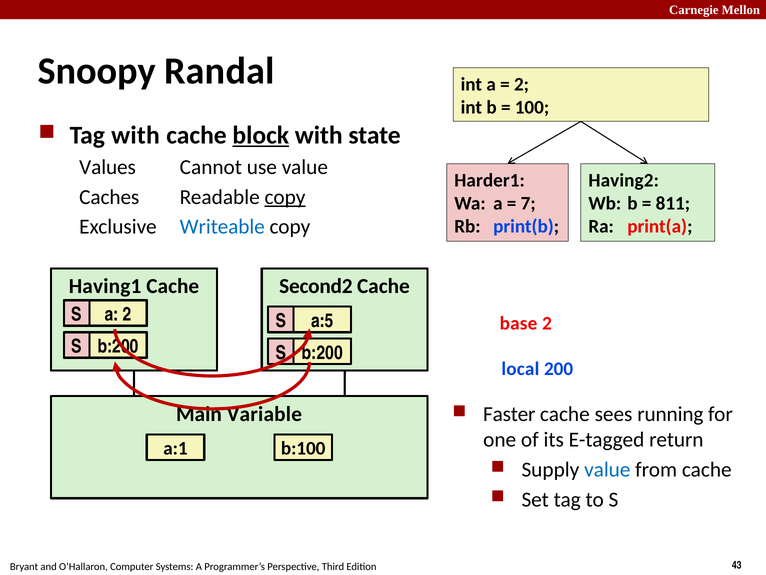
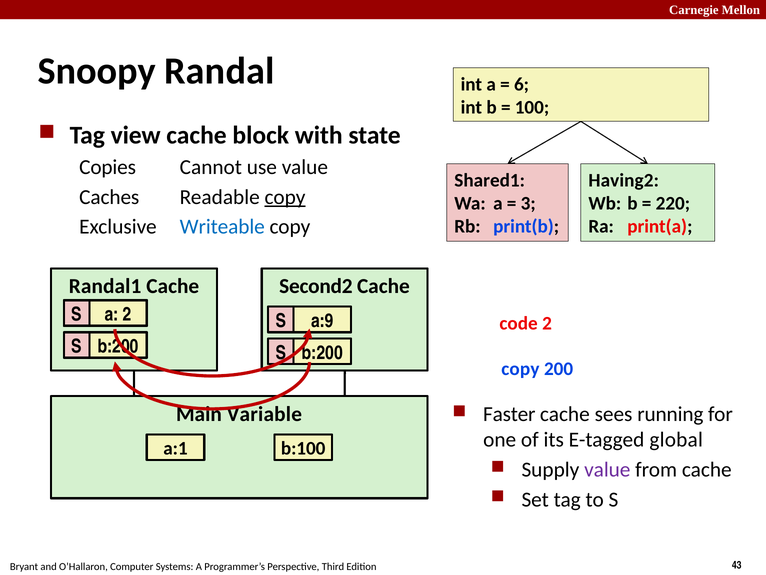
2 at (522, 84): 2 -> 6
Tag with: with -> view
block underline: present -> none
Values: Values -> Copies
Harder1: Harder1 -> Shared1
7: 7 -> 3
811: 811 -> 220
Having1: Having1 -> Randal1
a:5: a:5 -> a:9
base: base -> code
local at (520, 369): local -> copy
return: return -> global
value at (607, 469) colour: blue -> purple
